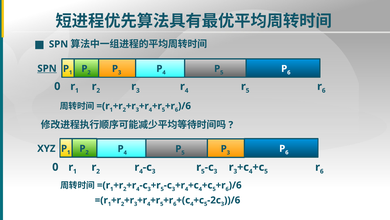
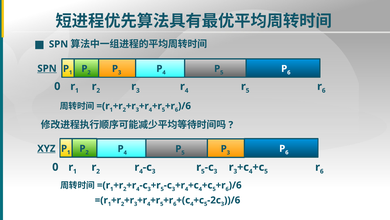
XYZ underline: none -> present
